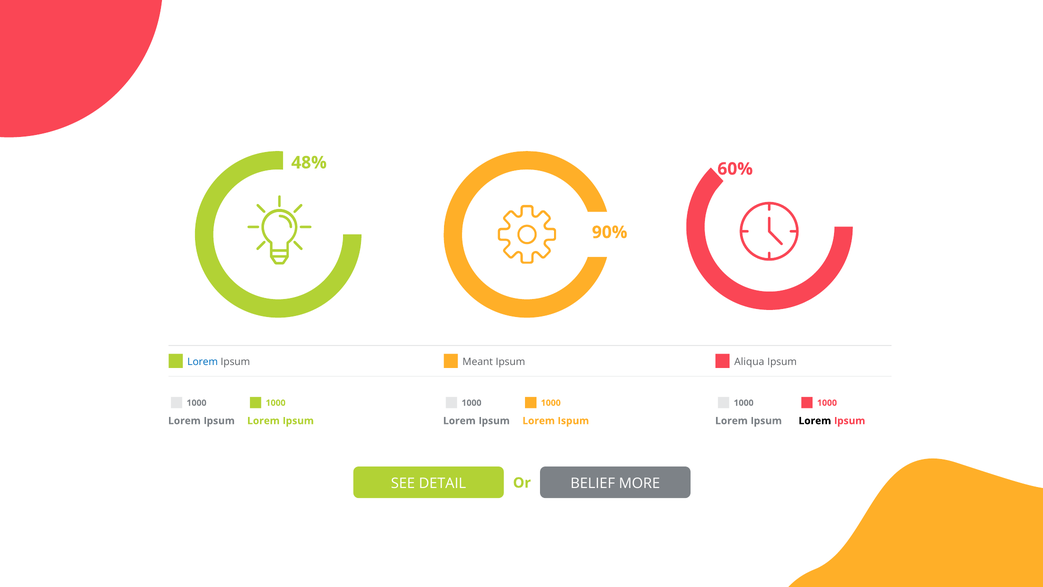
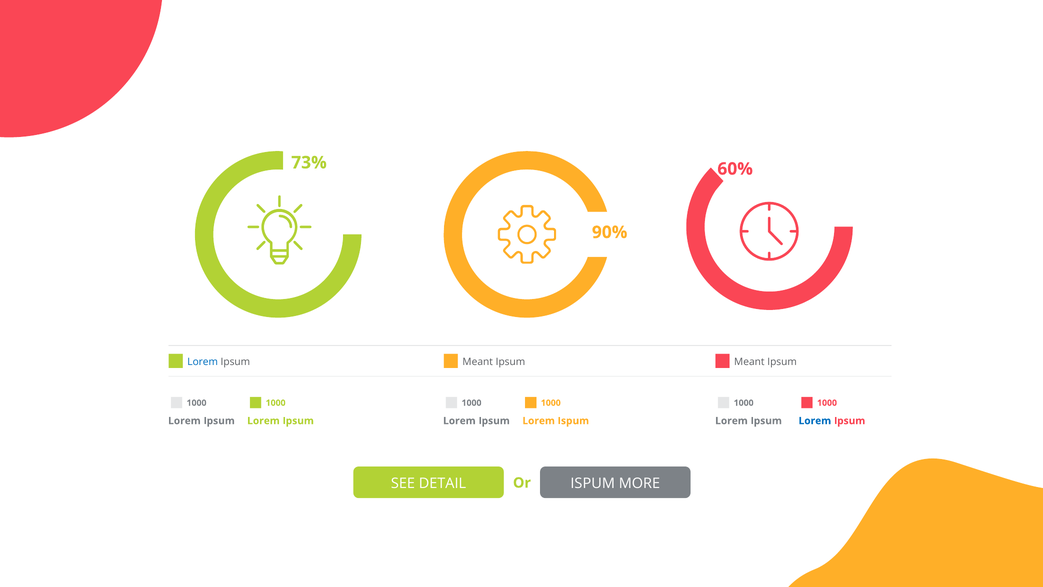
48%: 48% -> 73%
Aliqua at (749, 362): Aliqua -> Meant
Lorem at (815, 421) colour: black -> blue
DETAIL BELIEF: BELIEF -> ISPUM
